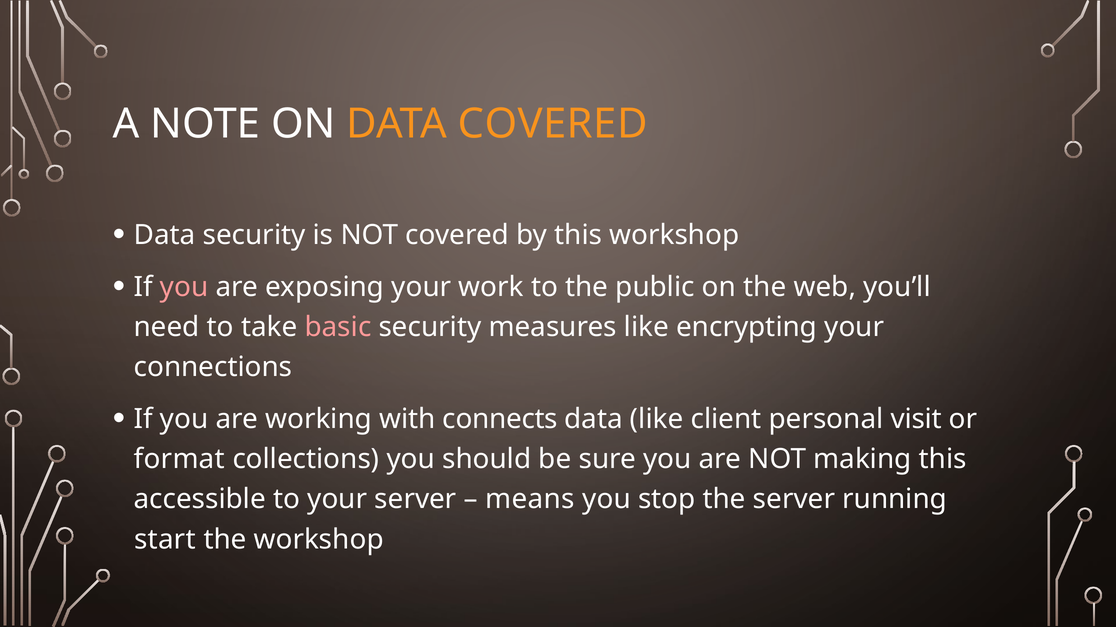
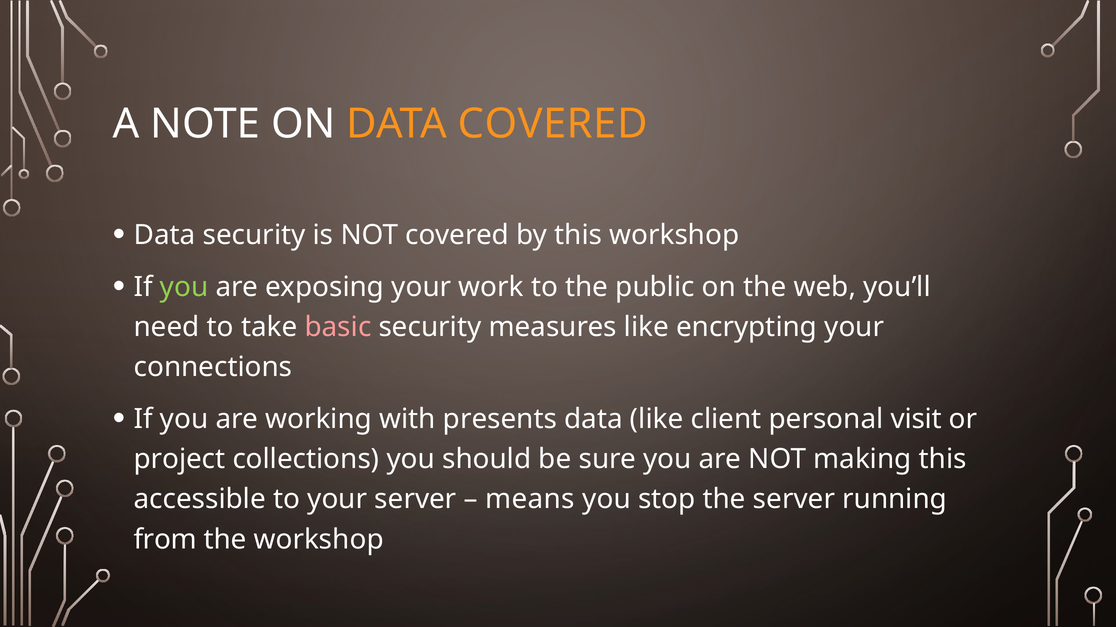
you at (184, 287) colour: pink -> light green
connects: connects -> presents
format: format -> project
start: start -> from
